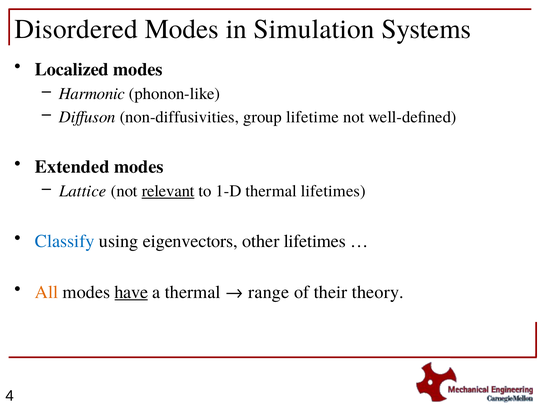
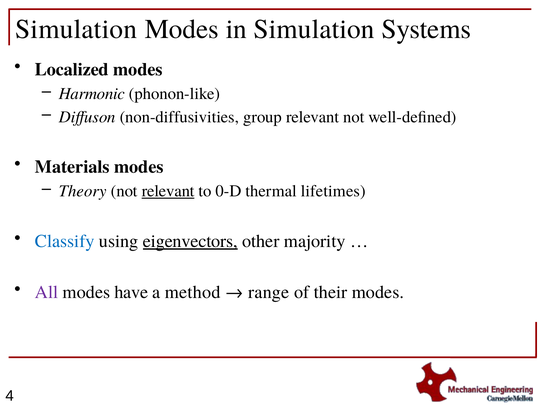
Disordered at (76, 29): Disordered -> Simulation
group lifetime: lifetime -> relevant
Extended: Extended -> Materials
Lattice: Lattice -> Theory
1-D: 1-D -> 0-D
eigenvectors underline: none -> present
other lifetimes: lifetimes -> majority
All colour: orange -> purple
have underline: present -> none
a thermal: thermal -> method
their theory: theory -> modes
